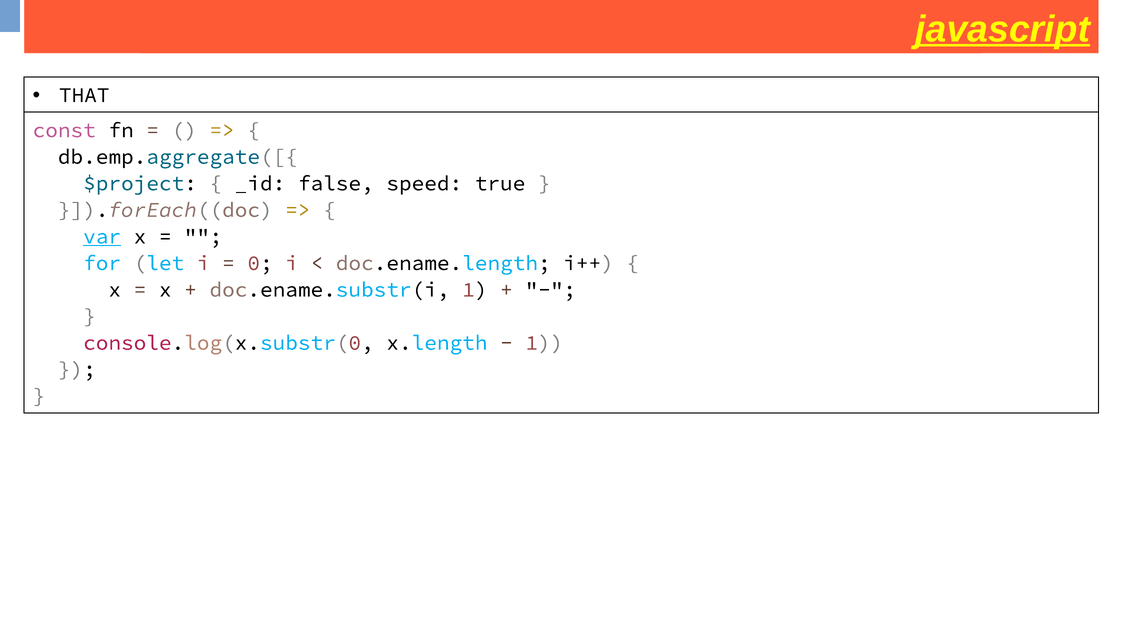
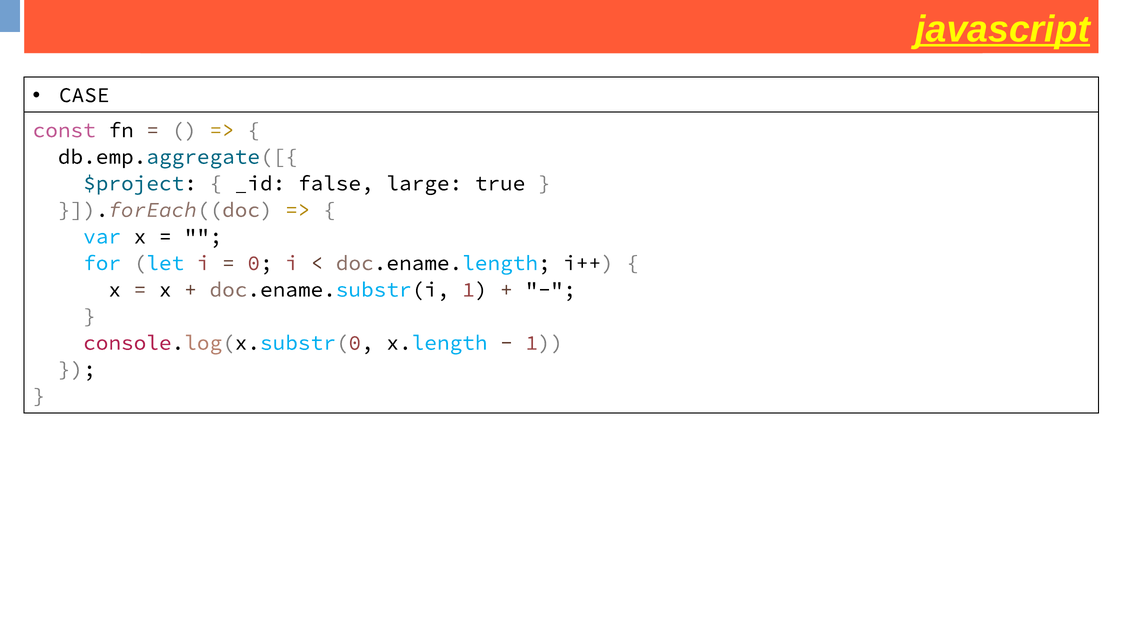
THAT: THAT -> CASE
speed: speed -> large
var underline: present -> none
